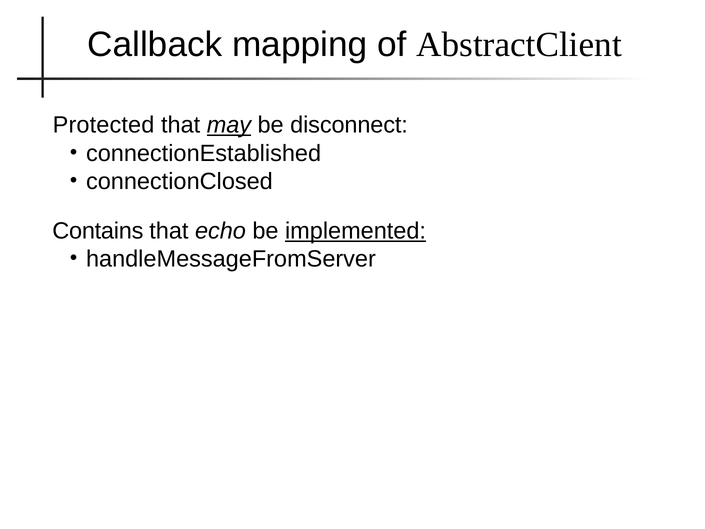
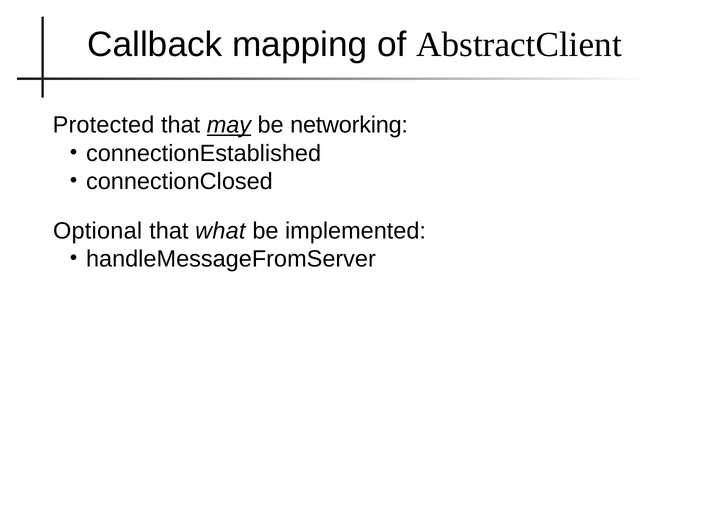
disconnect: disconnect -> networking
Contains: Contains -> Optional
echo: echo -> what
implemented underline: present -> none
